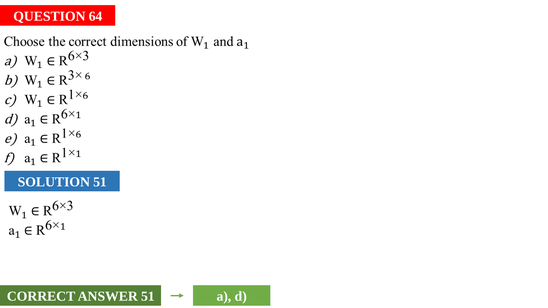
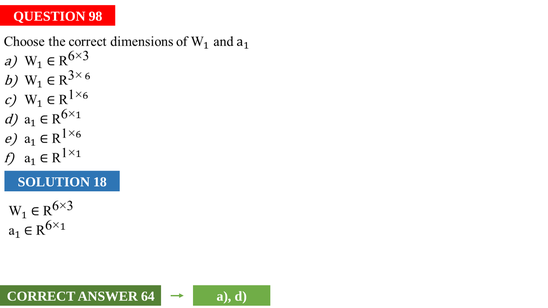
64: 64 -> 98
SOLUTION 51: 51 -> 18
ANSWER 51: 51 -> 64
